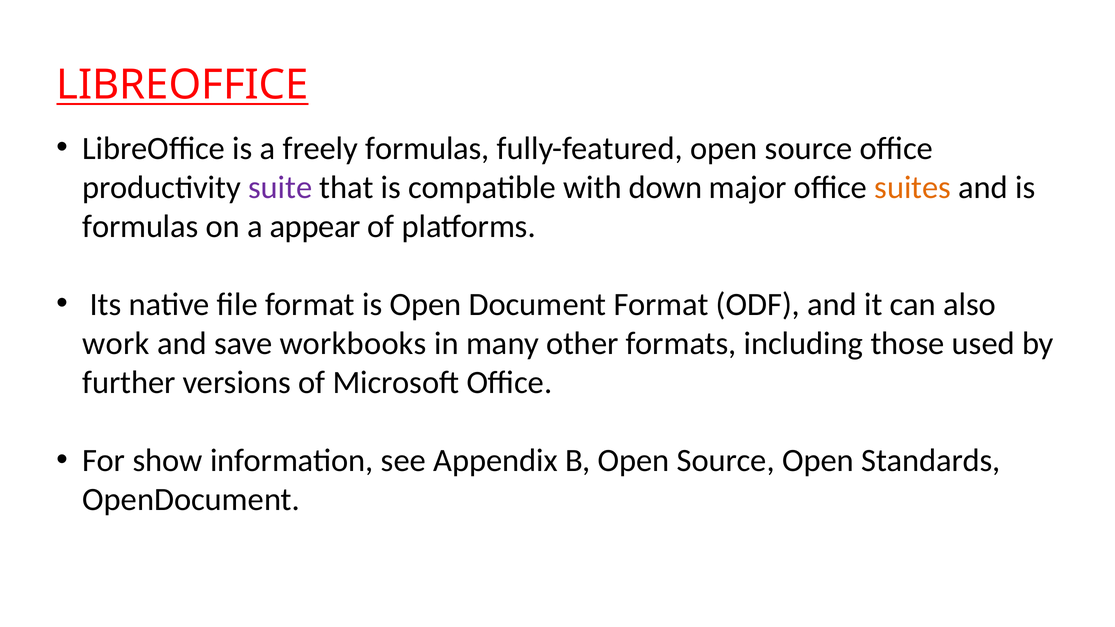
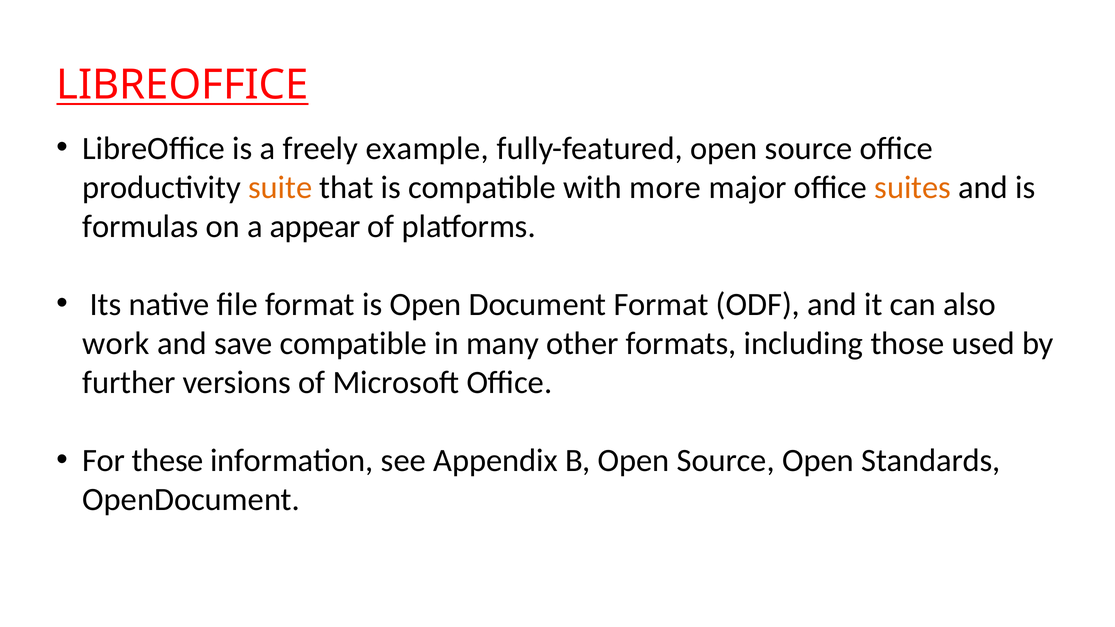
freely formulas: formulas -> example
suite colour: purple -> orange
down: down -> more
save workbooks: workbooks -> compatible
show: show -> these
